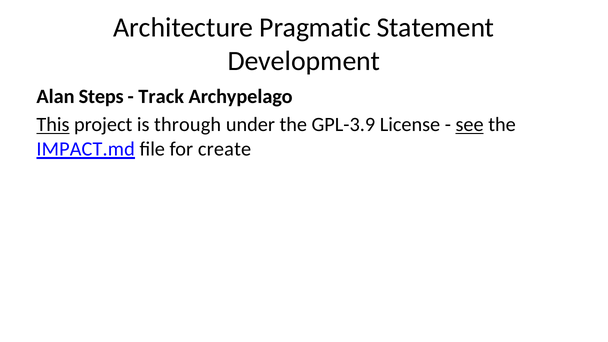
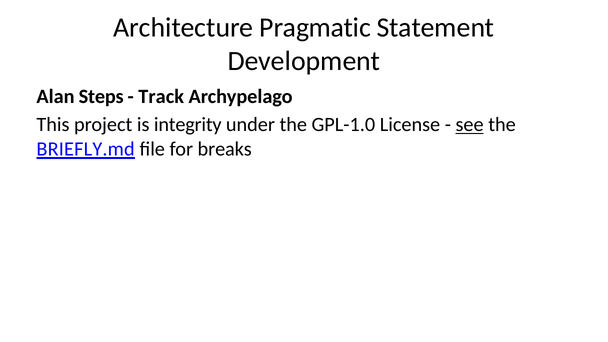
This underline: present -> none
through: through -> integrity
GPL-3.9: GPL-3.9 -> GPL-1.0
IMPACT.md: IMPACT.md -> BRIEFLY.md
create: create -> breaks
